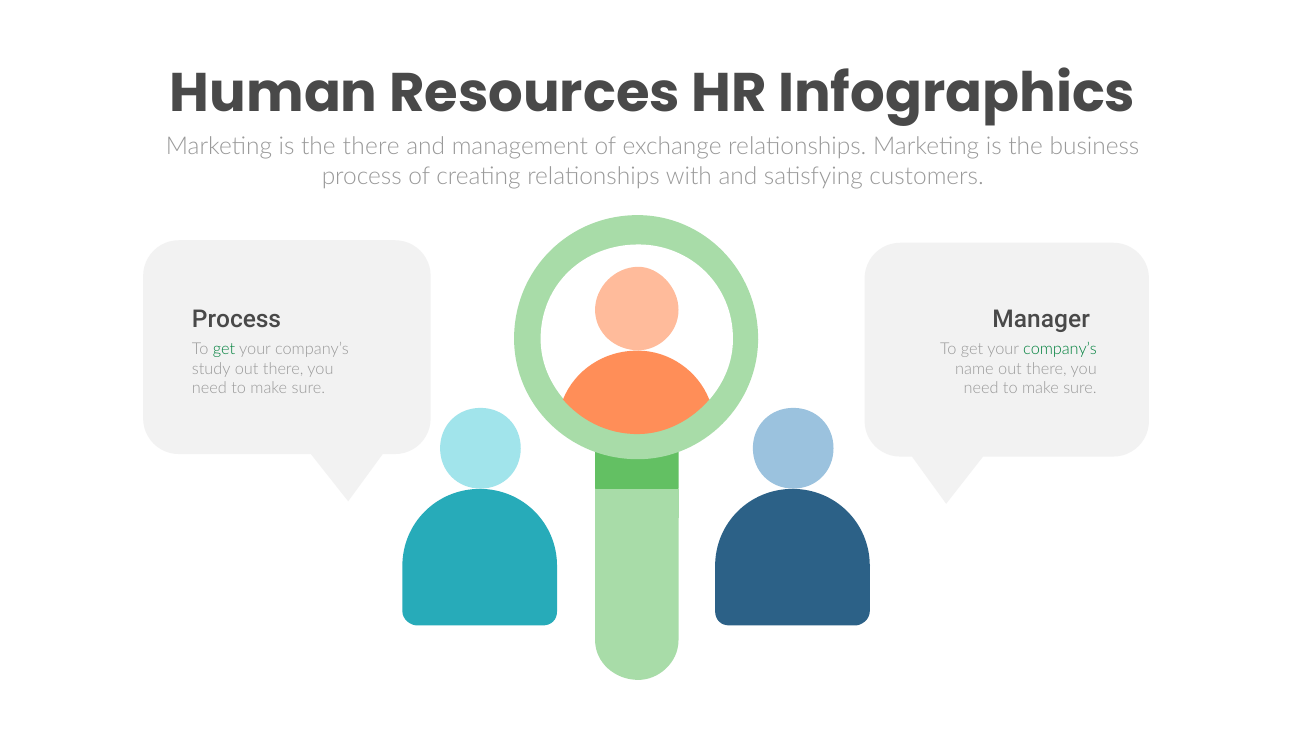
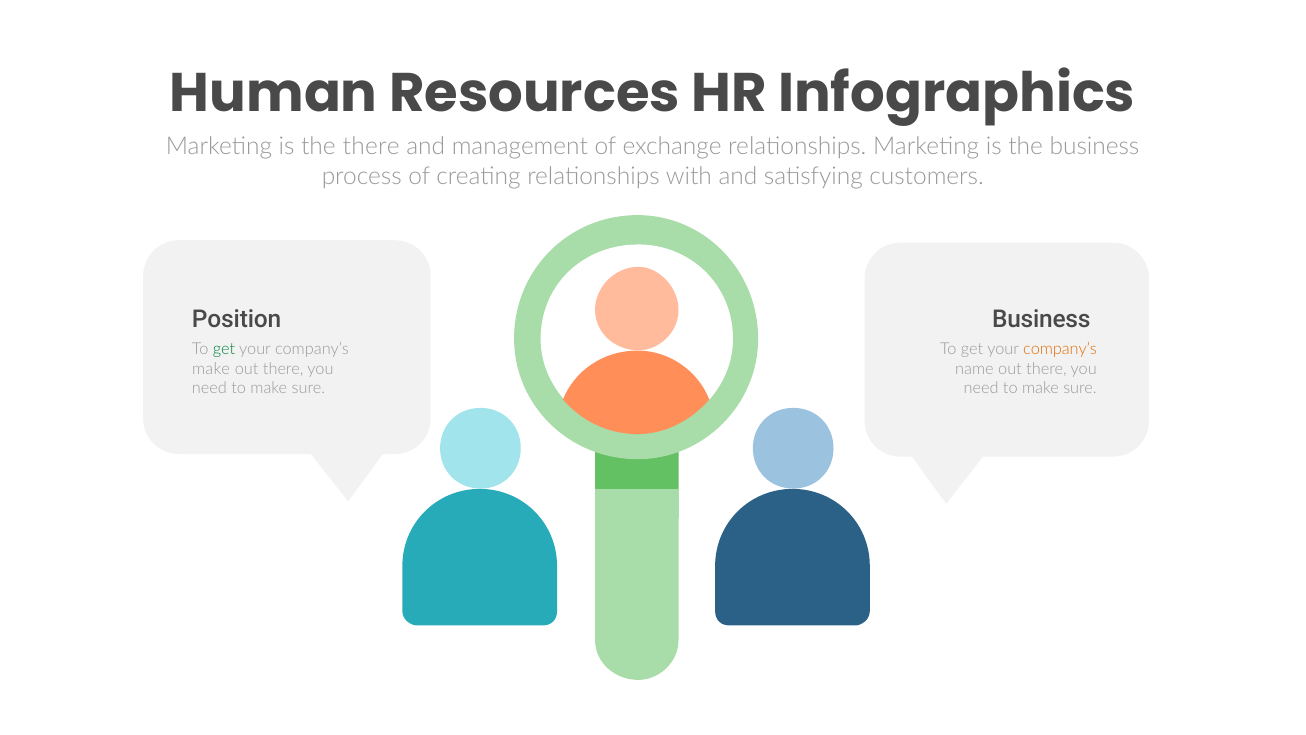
Process at (237, 320): Process -> Position
Manager at (1041, 320): Manager -> Business
company’s at (1060, 349) colour: green -> orange
study at (211, 369): study -> make
